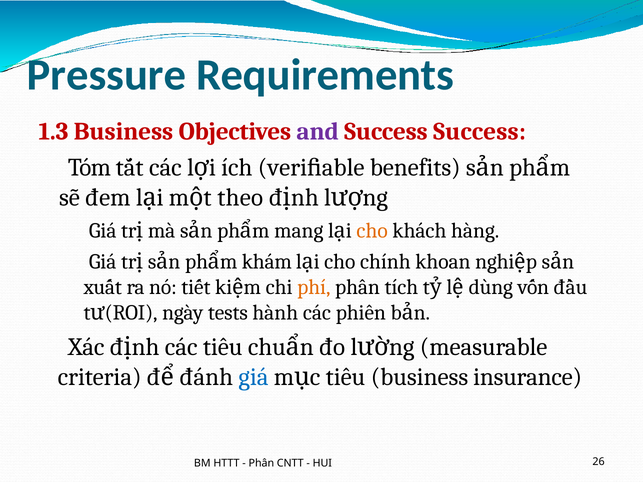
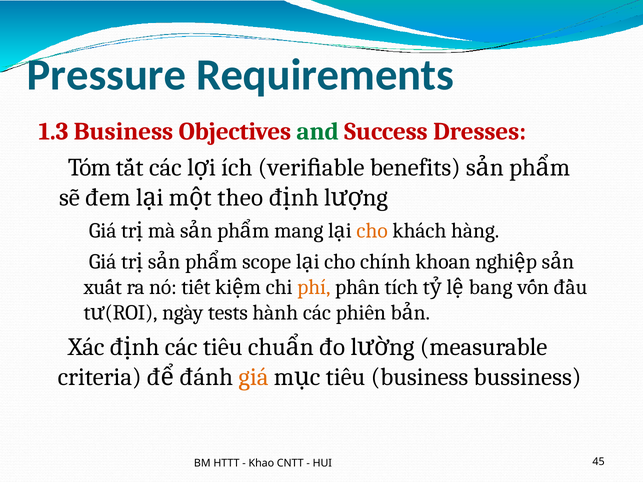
and colour: purple -> green
Success Success: Success -> Dresses
khám: khám -> scope
dùng: dùng -> bang
giá colour: blue -> orange
insurance: insurance -> bussiness
Phân: Phân -> Khao
26: 26 -> 45
